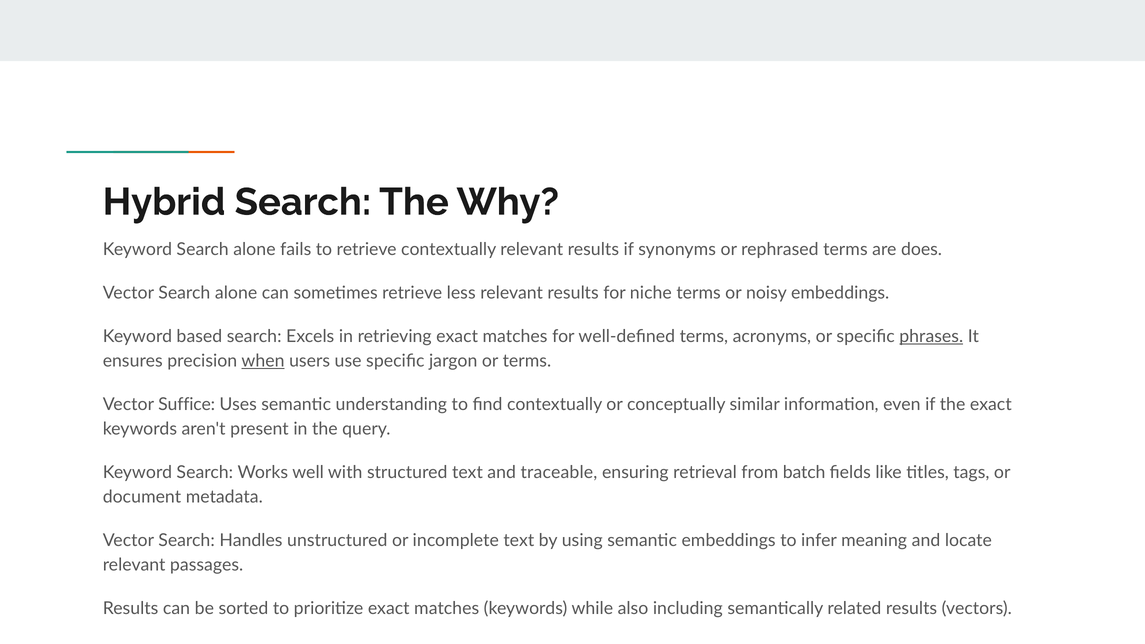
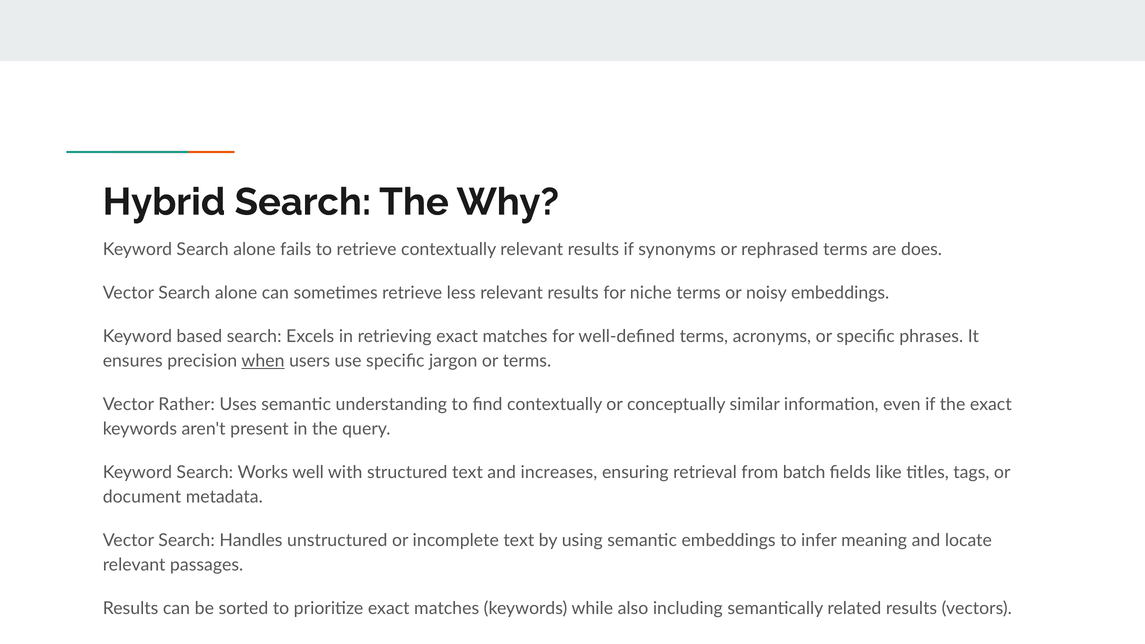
phrases underline: present -> none
Suffice: Suffice -> Rather
traceable: traceable -> increases
